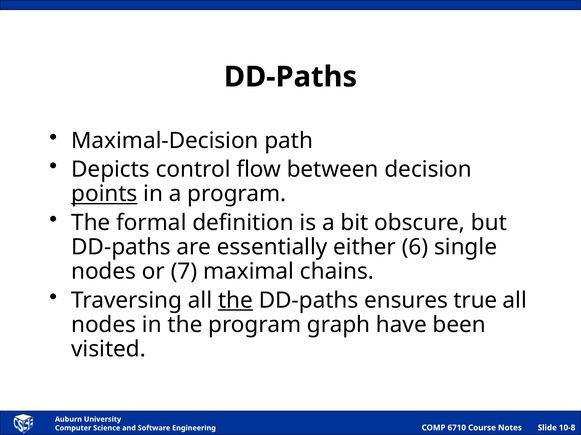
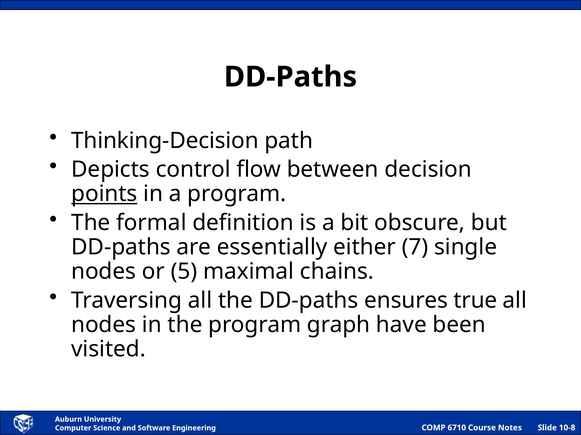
Maximal-Decision: Maximal-Decision -> Thinking-Decision
6: 6 -> 7
7: 7 -> 5
the at (235, 301) underline: present -> none
